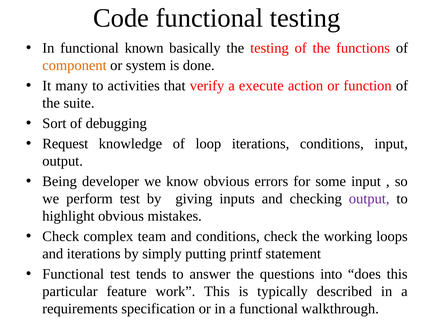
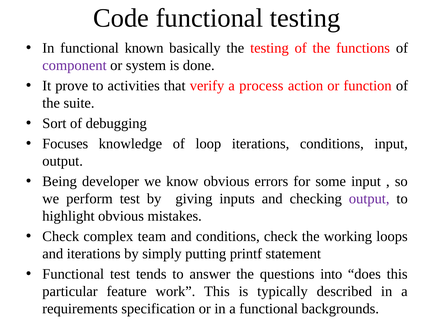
component colour: orange -> purple
many: many -> prove
execute: execute -> process
Request: Request -> Focuses
walkthrough: walkthrough -> backgrounds
